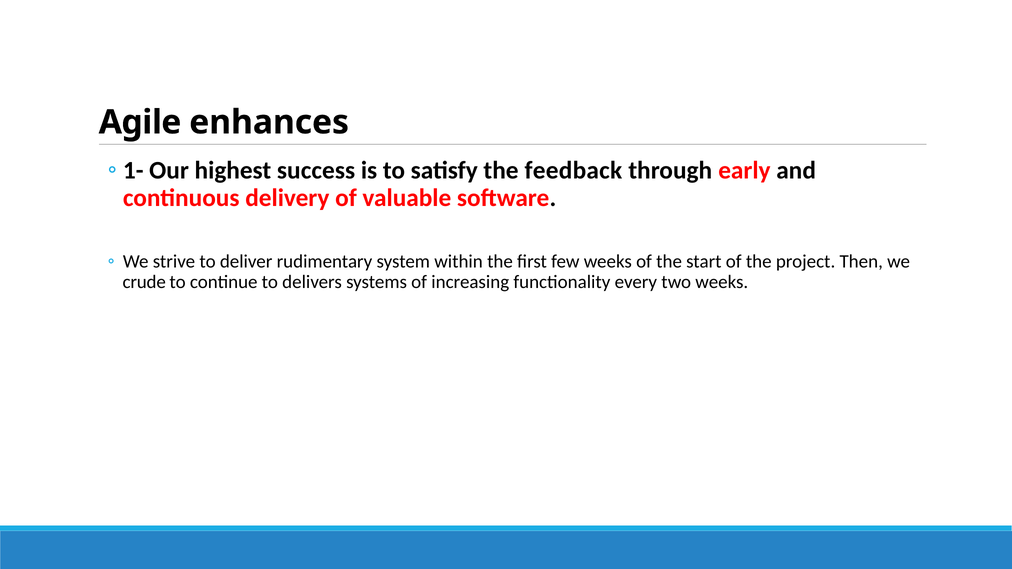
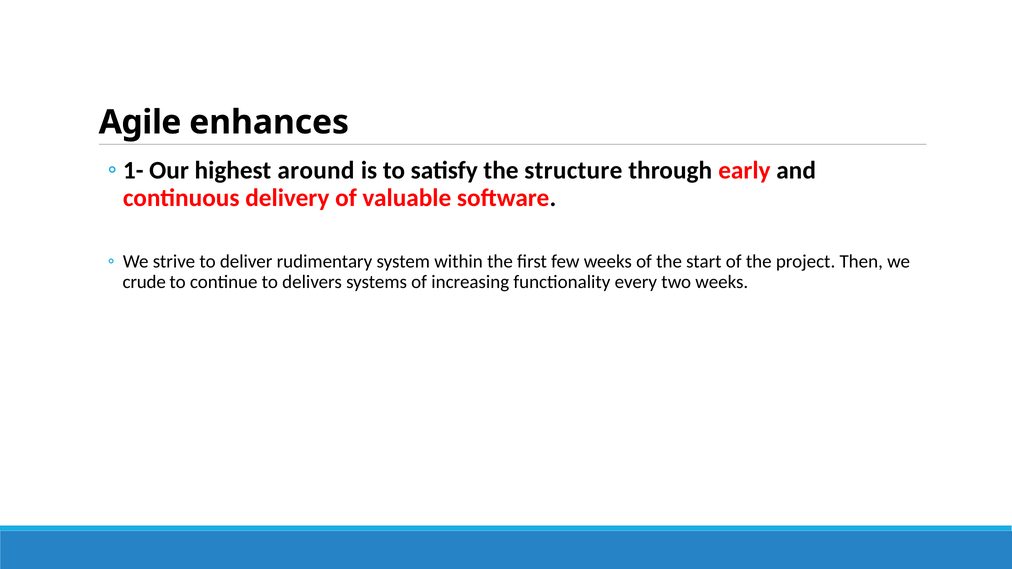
success: success -> around
feedback: feedback -> structure
